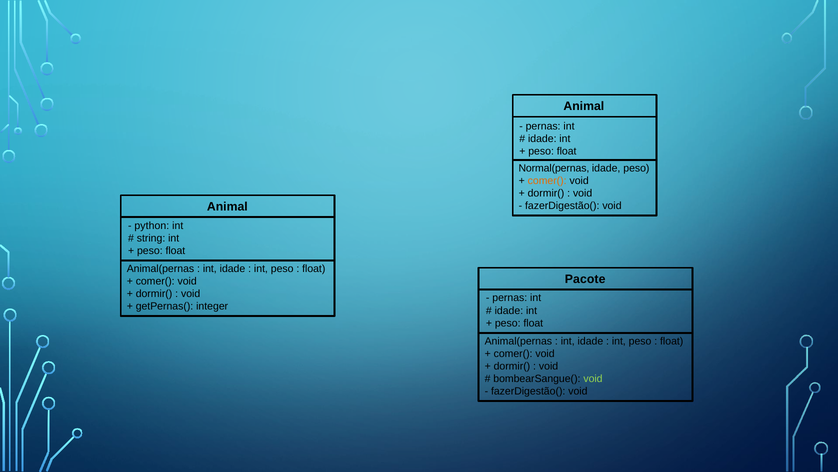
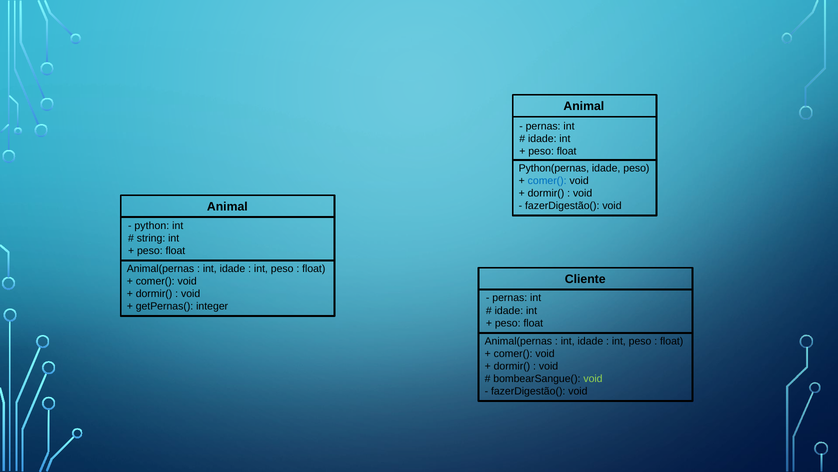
Normal(pernas: Normal(pernas -> Python(pernas
comer( at (547, 181) colour: orange -> blue
Pacote: Pacote -> Cliente
